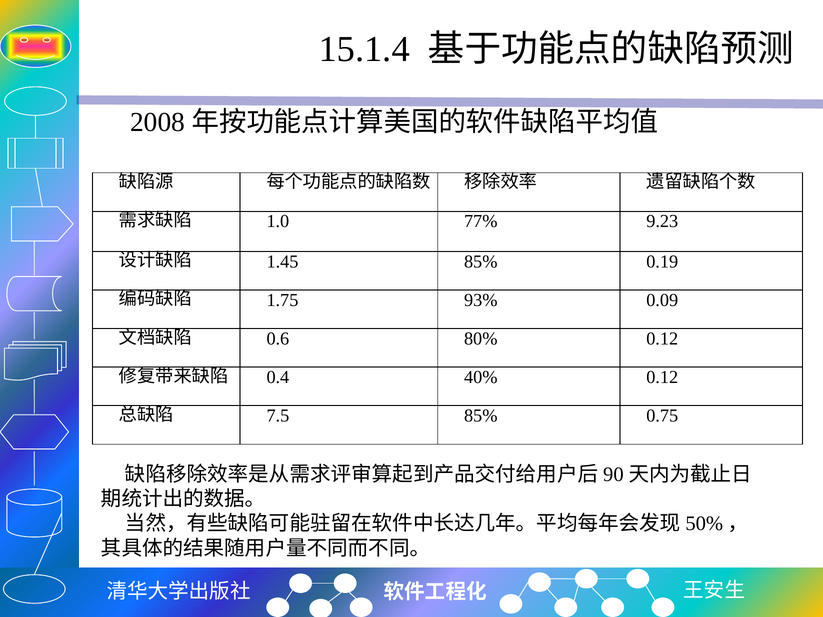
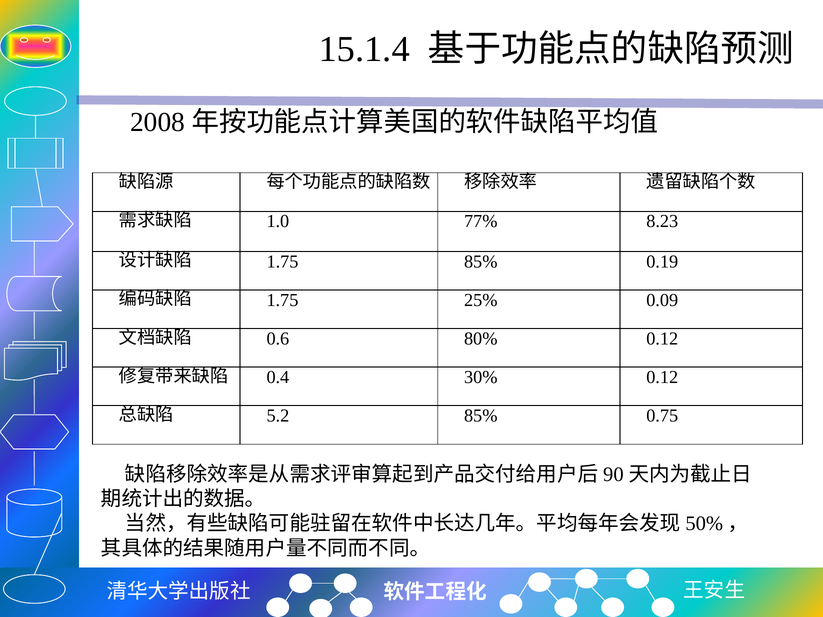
9.23: 9.23 -> 8.23
1.45 at (282, 262): 1.45 -> 1.75
93%: 93% -> 25%
40%: 40% -> 30%
7.5: 7.5 -> 5.2
